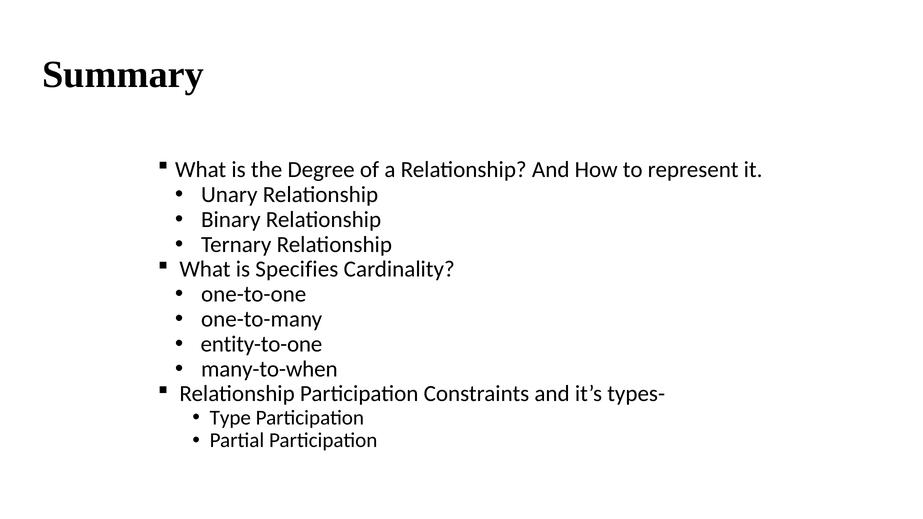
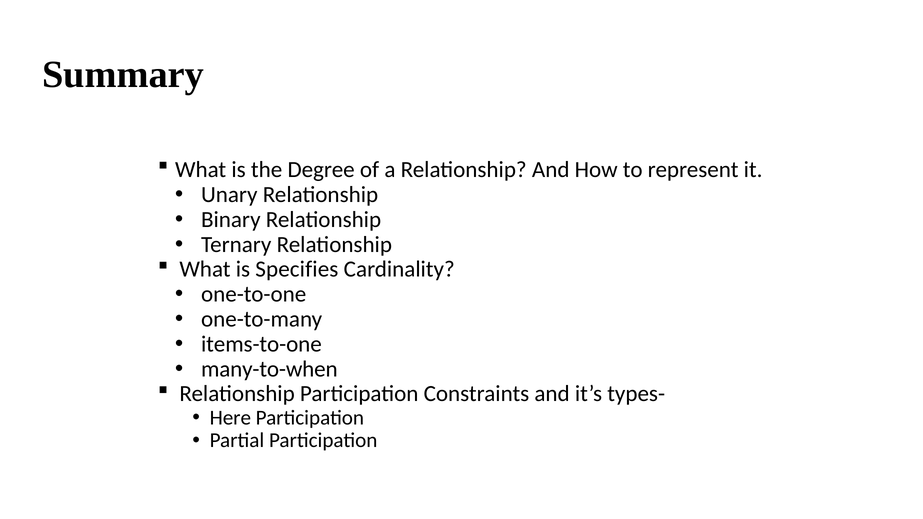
entity-to-one: entity-to-one -> items-to-one
Type: Type -> Here
